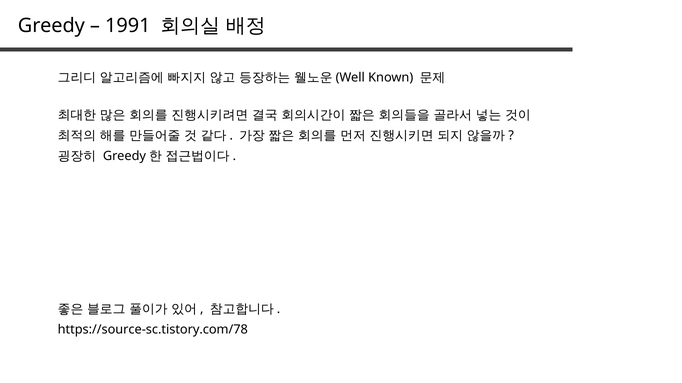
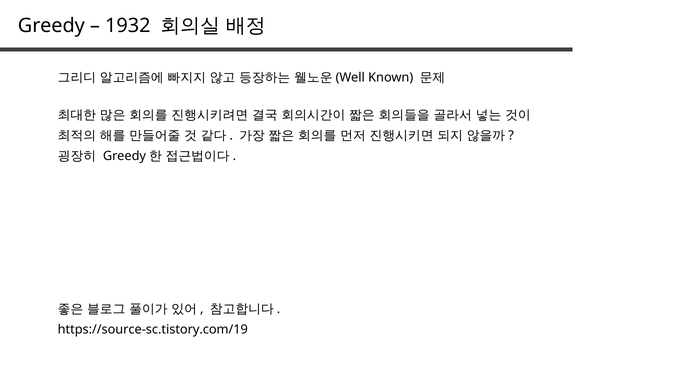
1991: 1991 -> 1932
https://source-sc.tistory.com/78: https://source-sc.tistory.com/78 -> https://source-sc.tistory.com/19
